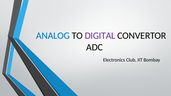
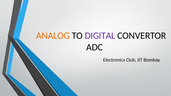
ANALOG colour: blue -> orange
